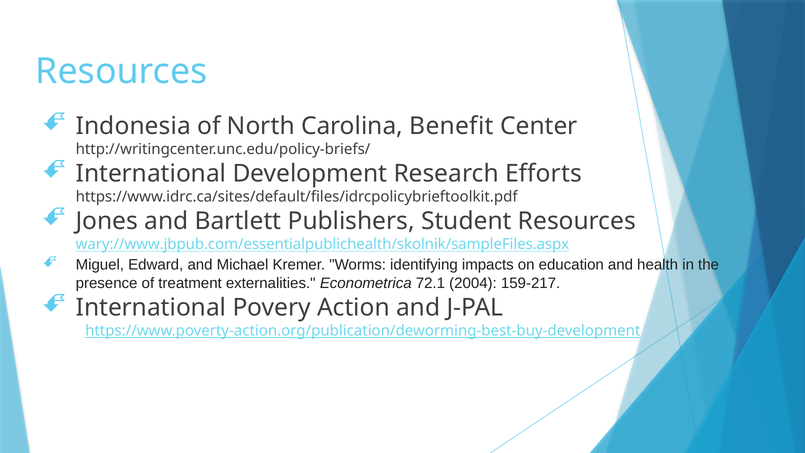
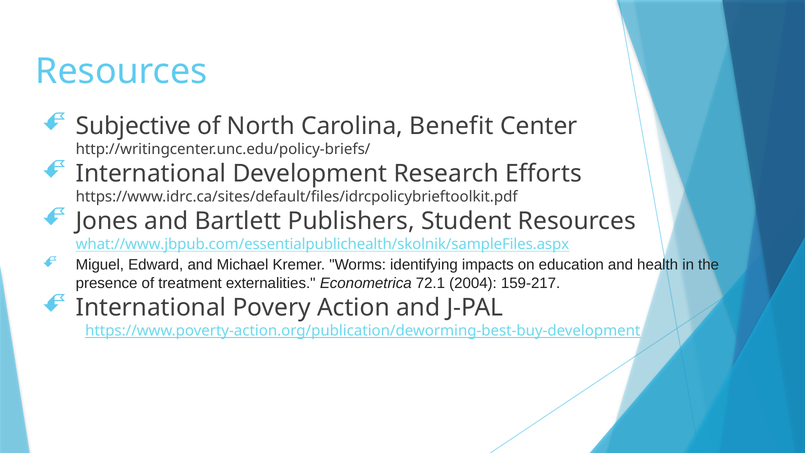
Indonesia: Indonesia -> Subjective
wary://www.jbpub.com/essentialpublichealth/skolnik/sampleFiles.aspx: wary://www.jbpub.com/essentialpublichealth/skolnik/sampleFiles.aspx -> what://www.jbpub.com/essentialpublichealth/skolnik/sampleFiles.aspx
